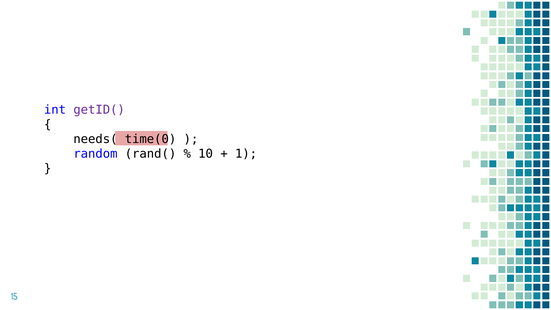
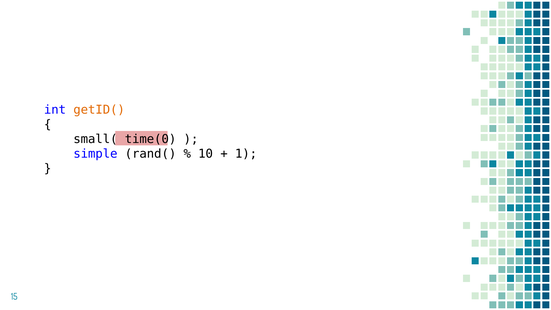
getID( colour: purple -> orange
needs(: needs( -> small(
random: random -> simple
